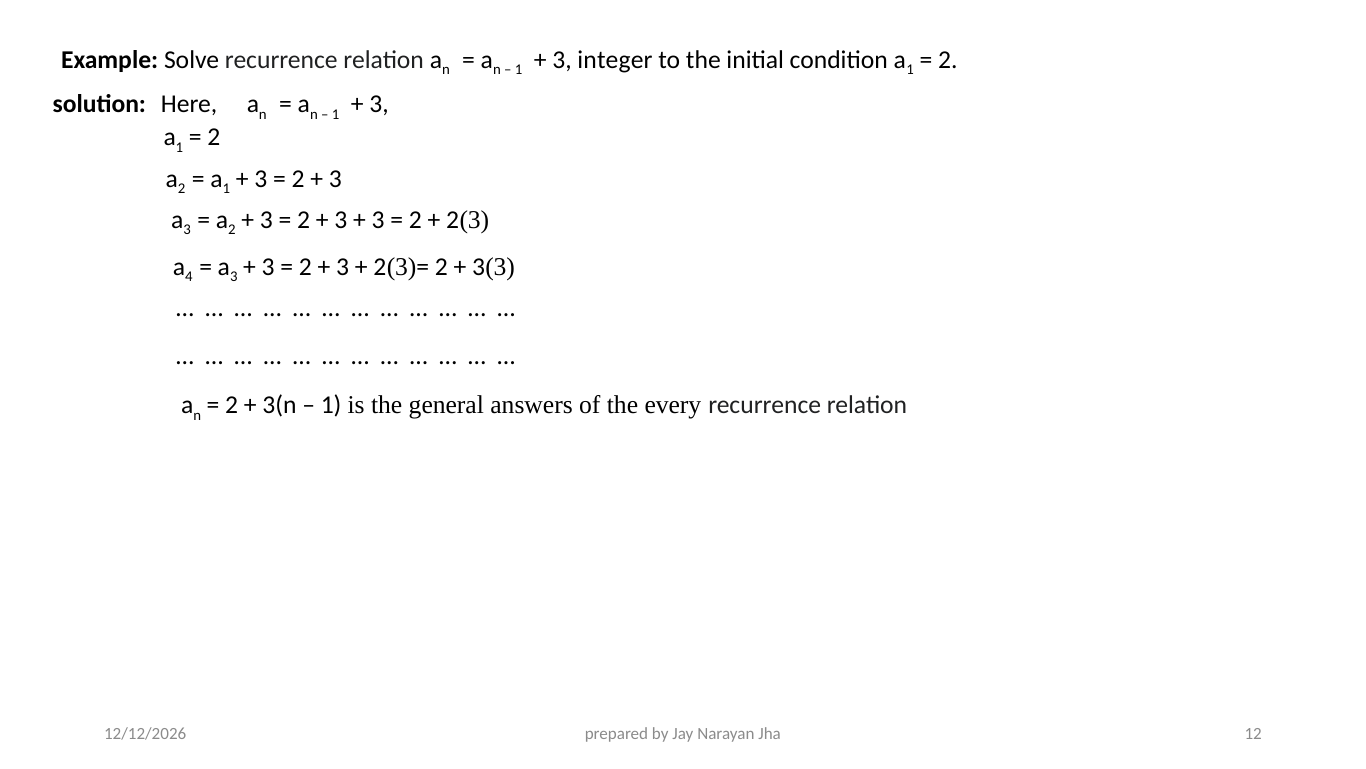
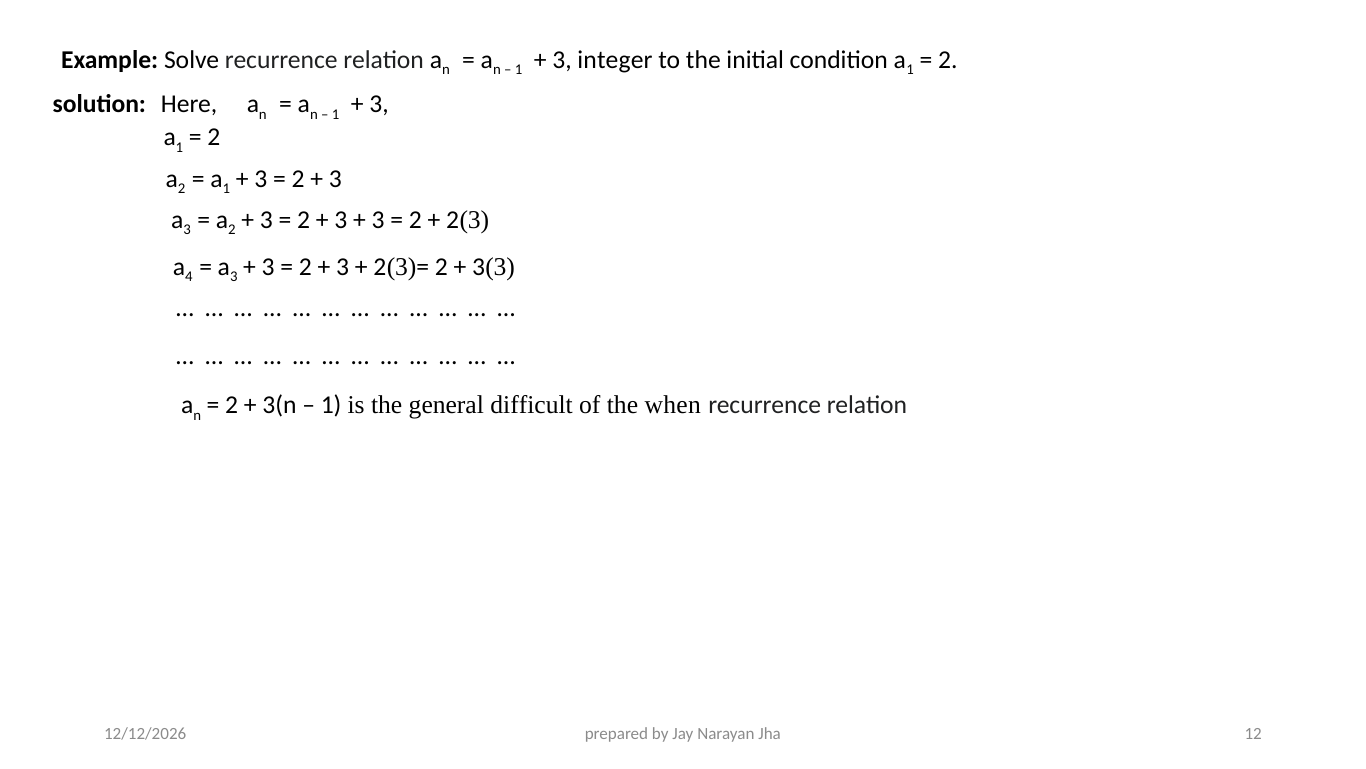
answers: answers -> difficult
every: every -> when
